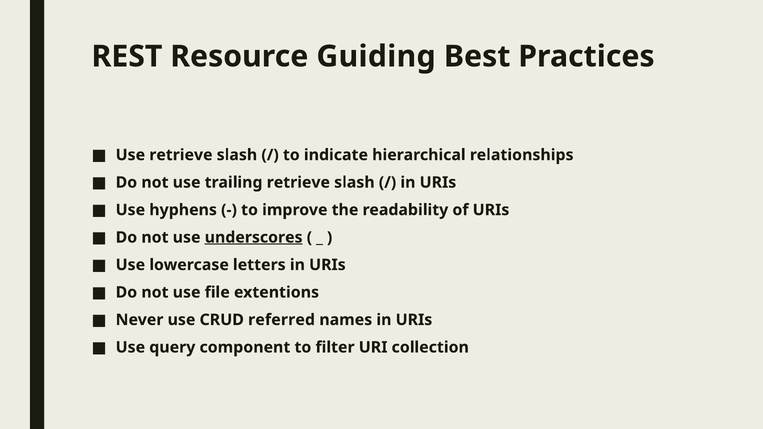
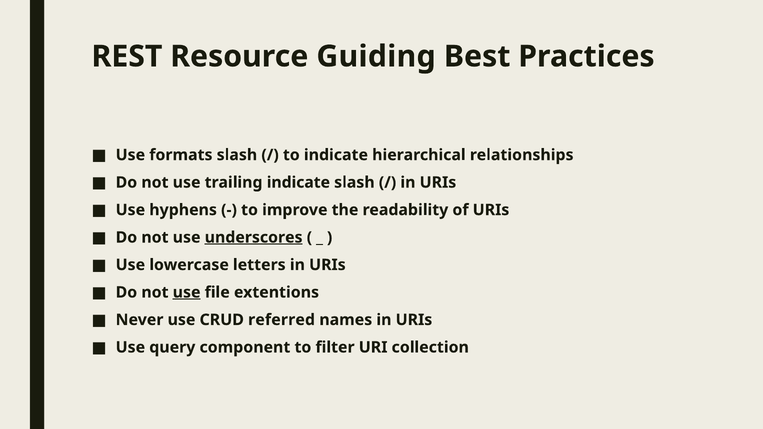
Use retrieve: retrieve -> formats
trailing retrieve: retrieve -> indicate
use at (187, 292) underline: none -> present
